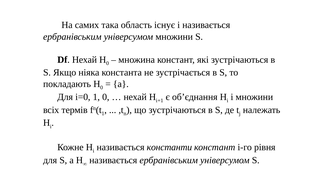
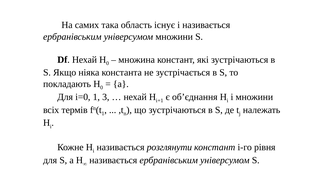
1 0: 0 -> 3
константи: константи -> розглянути
